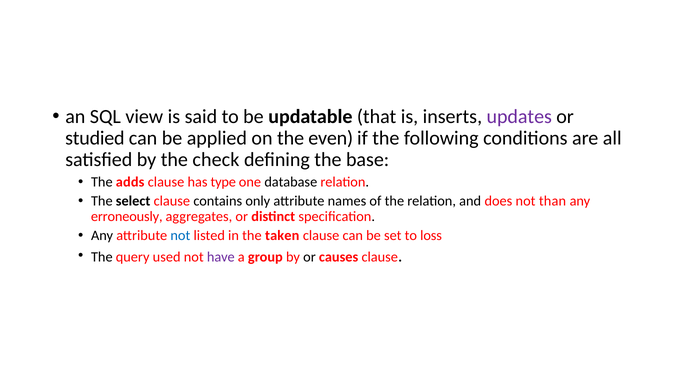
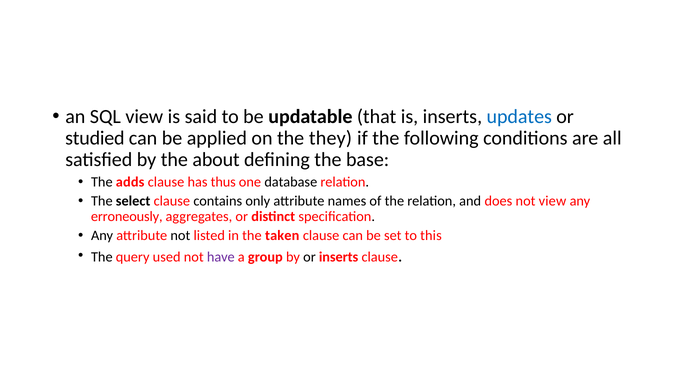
updates colour: purple -> blue
even: even -> they
check: check -> about
type: type -> thus
not than: than -> view
not at (180, 236) colour: blue -> black
loss: loss -> this
or causes: causes -> inserts
